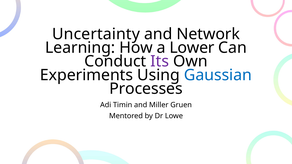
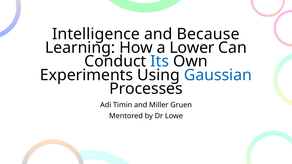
Uncertainty: Uncertainty -> Intelligence
Network: Network -> Because
Its colour: purple -> blue
